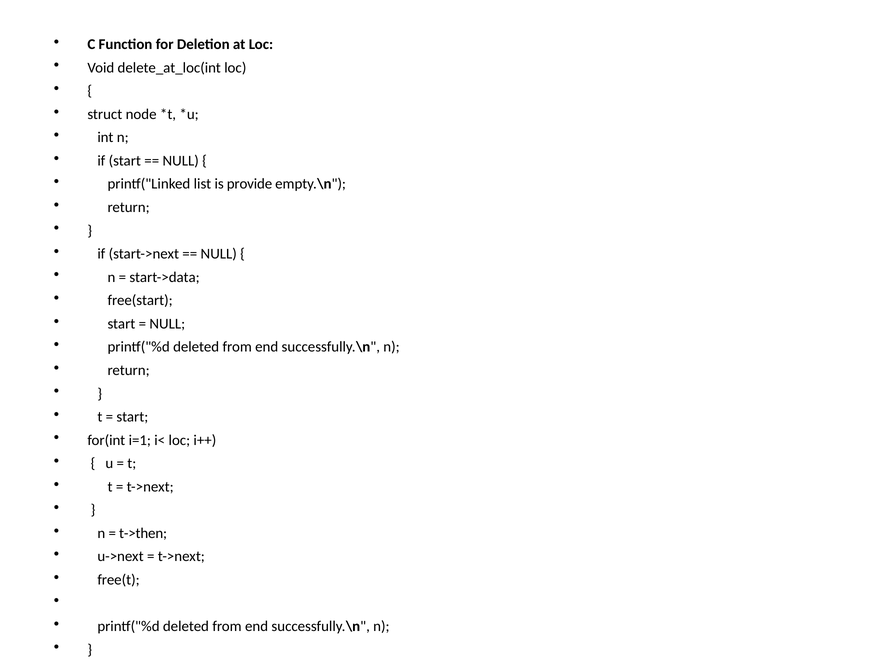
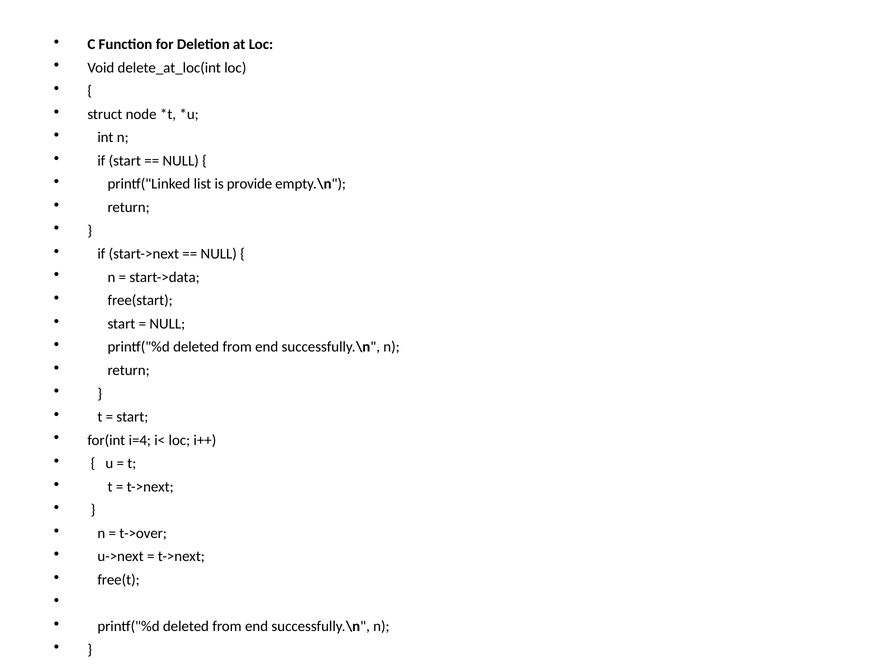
i=1: i=1 -> i=4
t->then: t->then -> t->over
